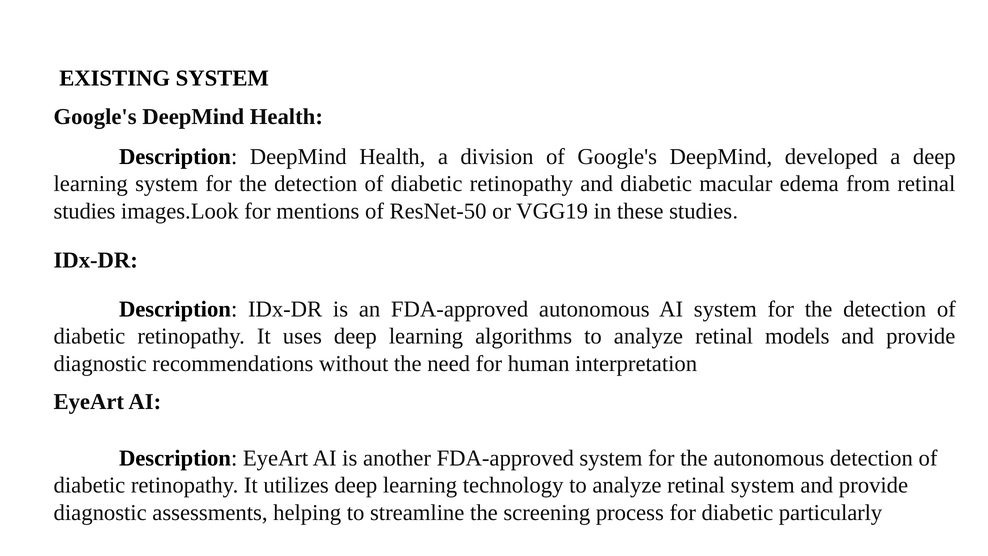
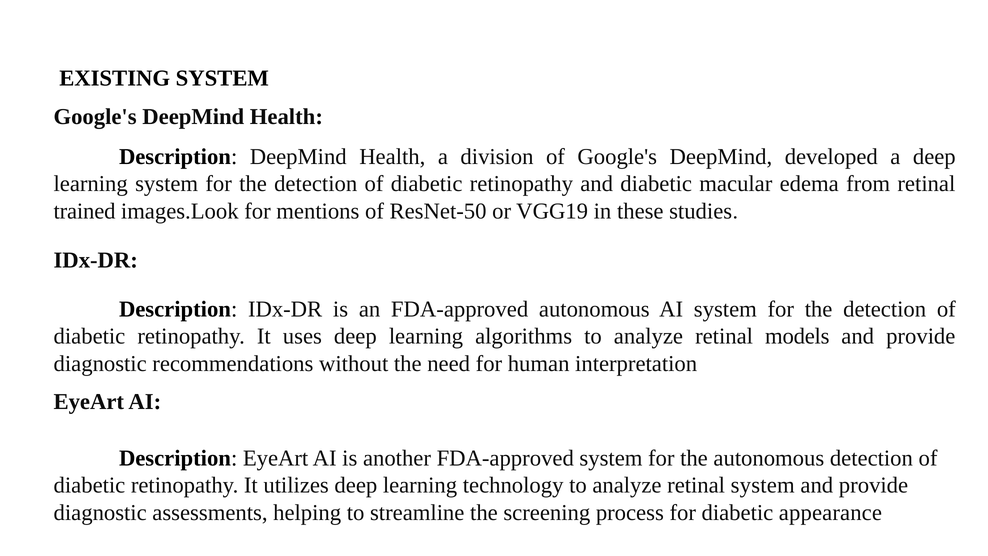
studies at (85, 211): studies -> trained
particularly: particularly -> appearance
